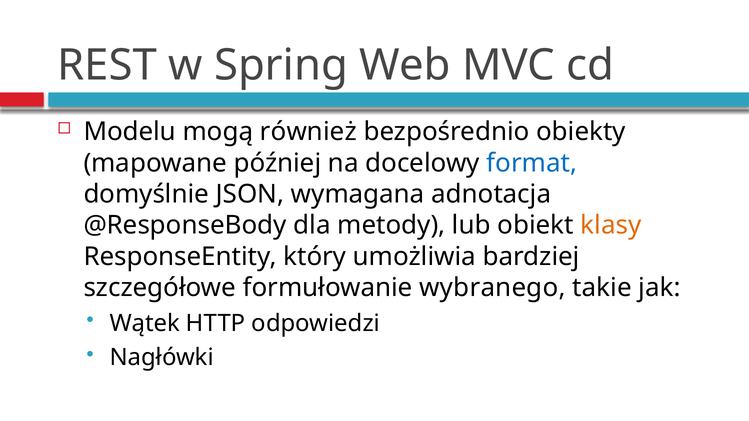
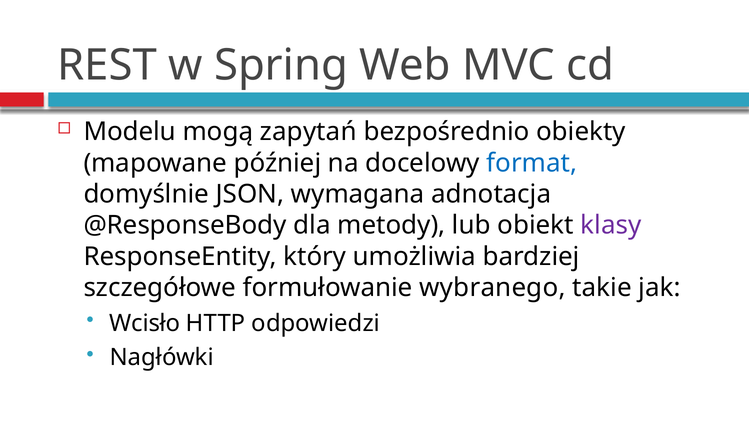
również: również -> zapytań
klasy colour: orange -> purple
Wątek: Wątek -> Wcisło
